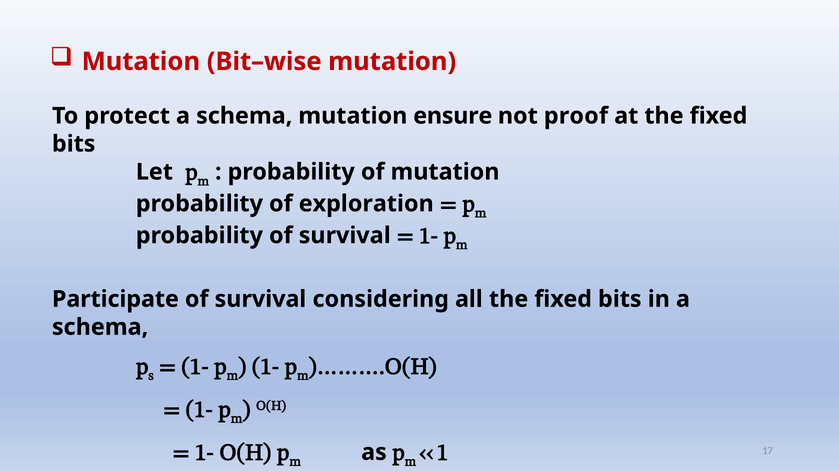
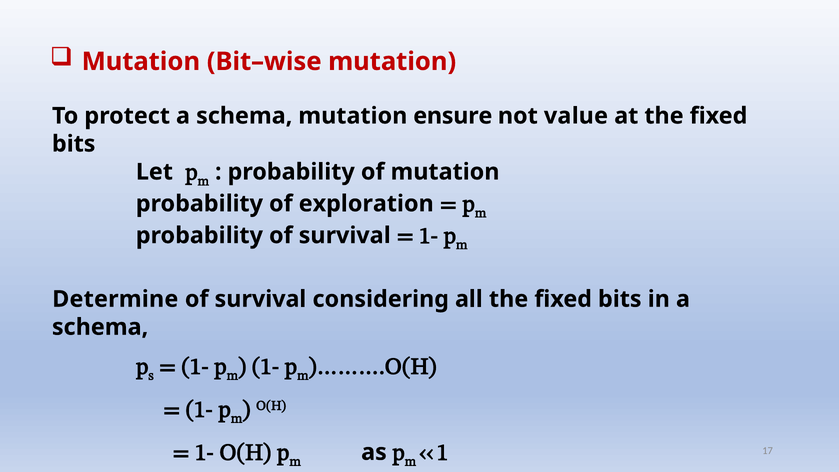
proof: proof -> value
Participate: Participate -> Determine
